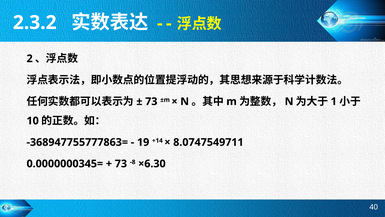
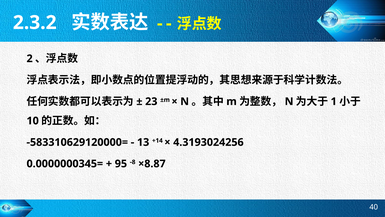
73 at (151, 101): 73 -> 23
-368947755777863=: -368947755777863= -> -583310629120000=
19: 19 -> 13
8.0747549711: 8.0747549711 -> 4.3193024256
73 at (121, 163): 73 -> 95
×6.30: ×6.30 -> ×8.87
